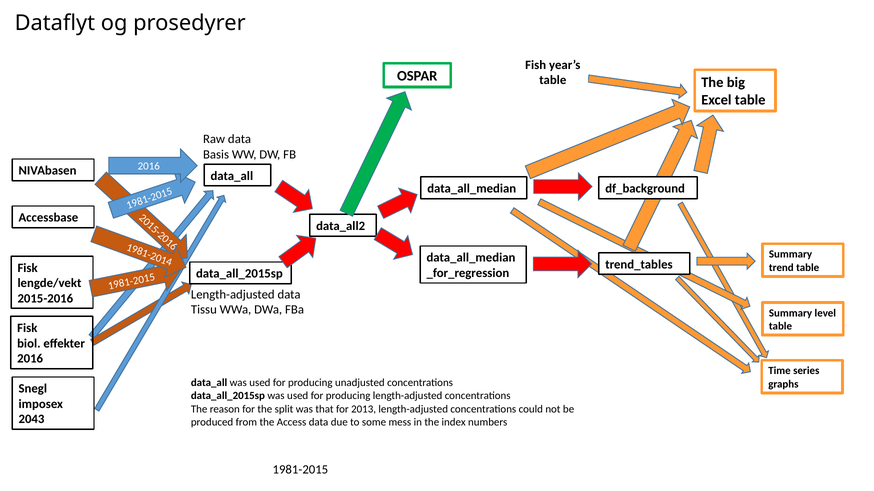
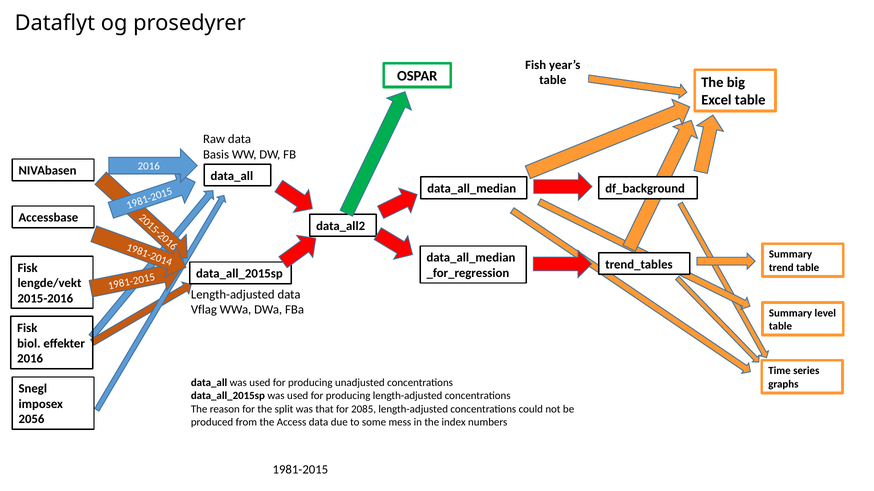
Tissu: Tissu -> Vflag
2013: 2013 -> 2085
2043: 2043 -> 2056
